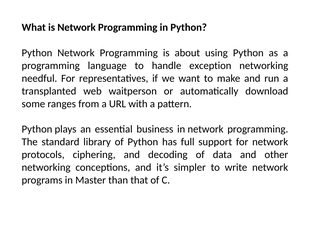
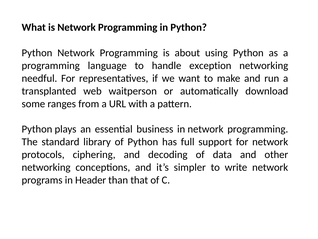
Master: Master -> Header
